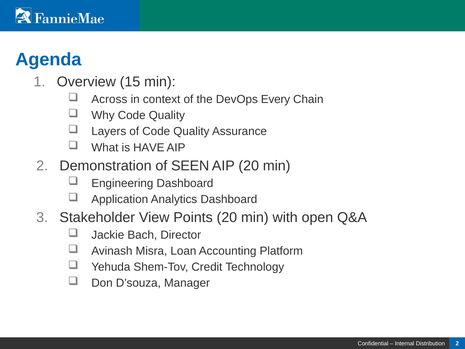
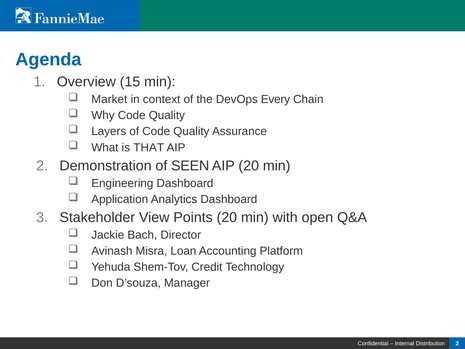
Across: Across -> Market
HAVE: HAVE -> THAT
